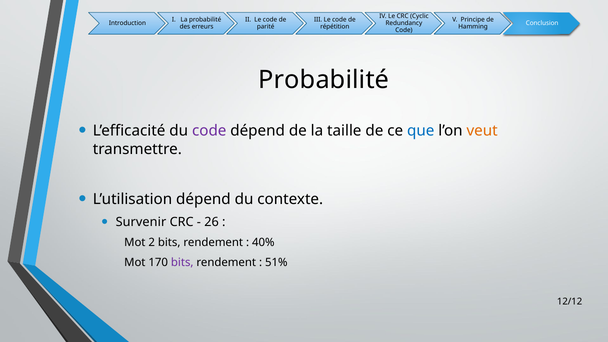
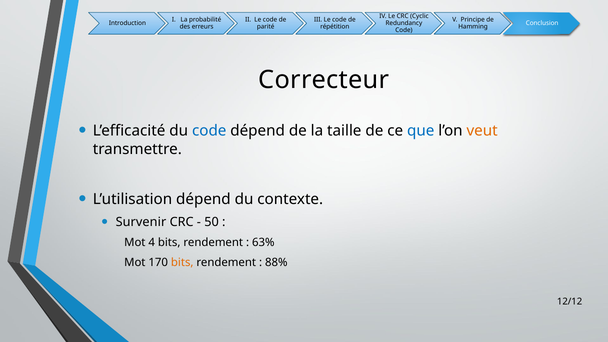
Probabilité at (324, 80): Probabilité -> Correcteur
code at (209, 131) colour: purple -> blue
26: 26 -> 50
2: 2 -> 4
40%: 40% -> 63%
bits at (182, 262) colour: purple -> orange
51%: 51% -> 88%
